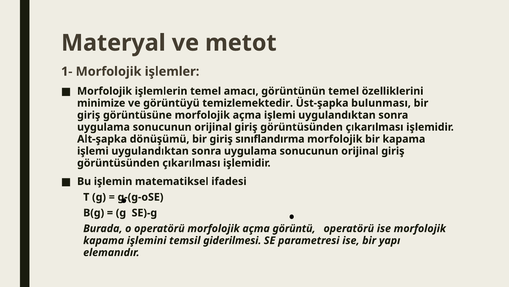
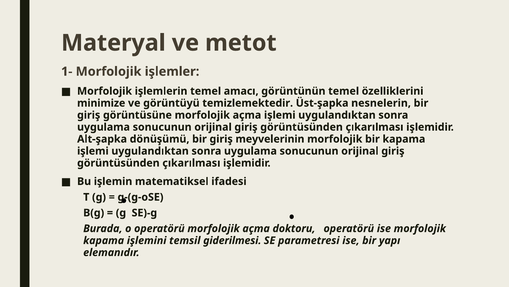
bulunması: bulunması -> nesnelerin
sınıflandırma: sınıflandırma -> meyvelerinin
görüntü: görüntü -> doktoru
